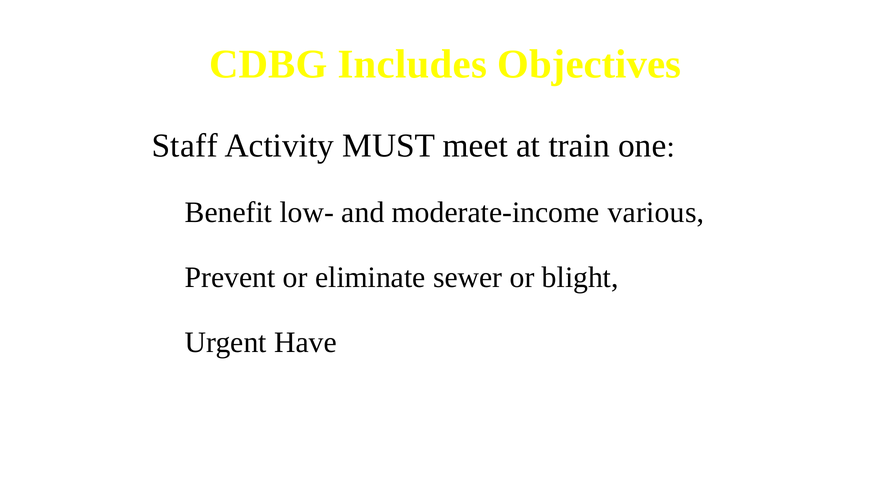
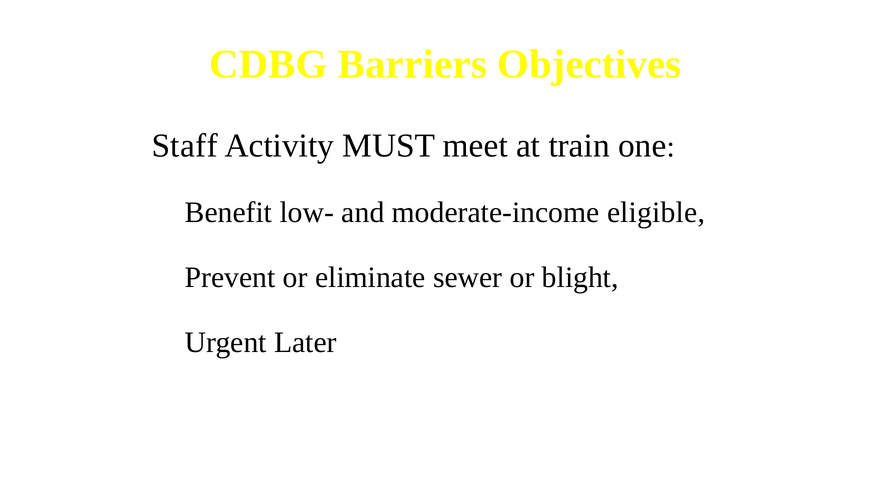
Includes: Includes -> Barriers
various: various -> eligible
Have: Have -> Later
